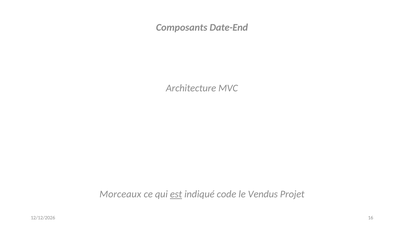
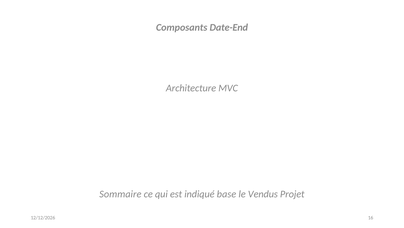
Morceaux: Morceaux -> Sommaire
est underline: present -> none
code: code -> base
